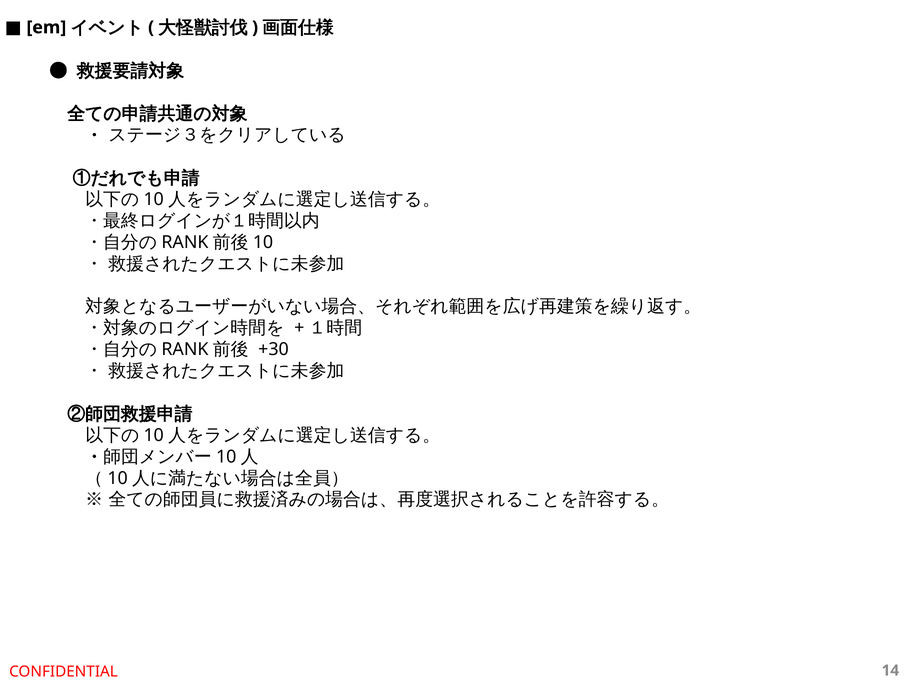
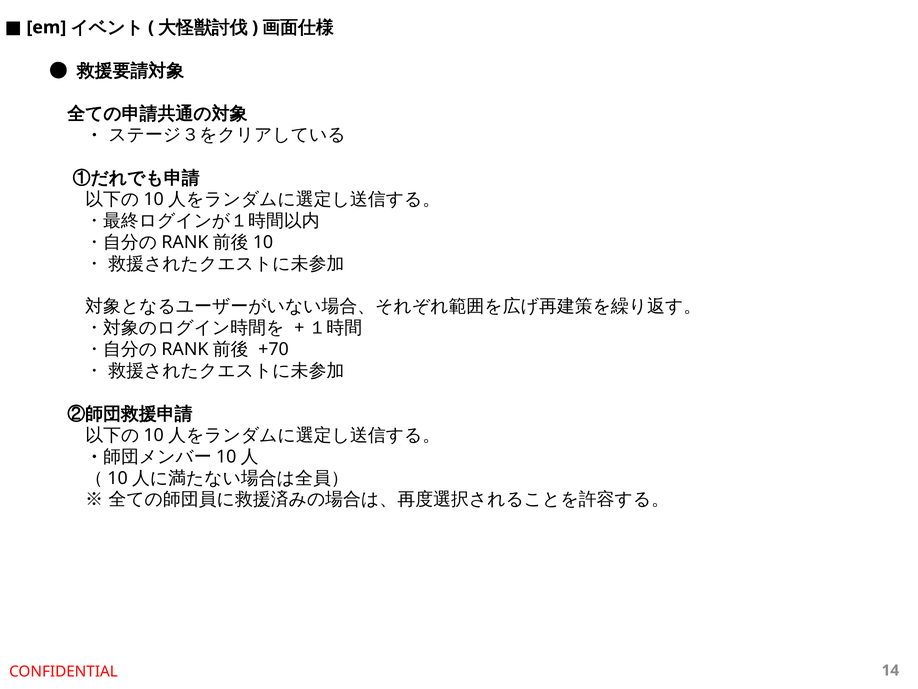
+30: +30 -> +70
